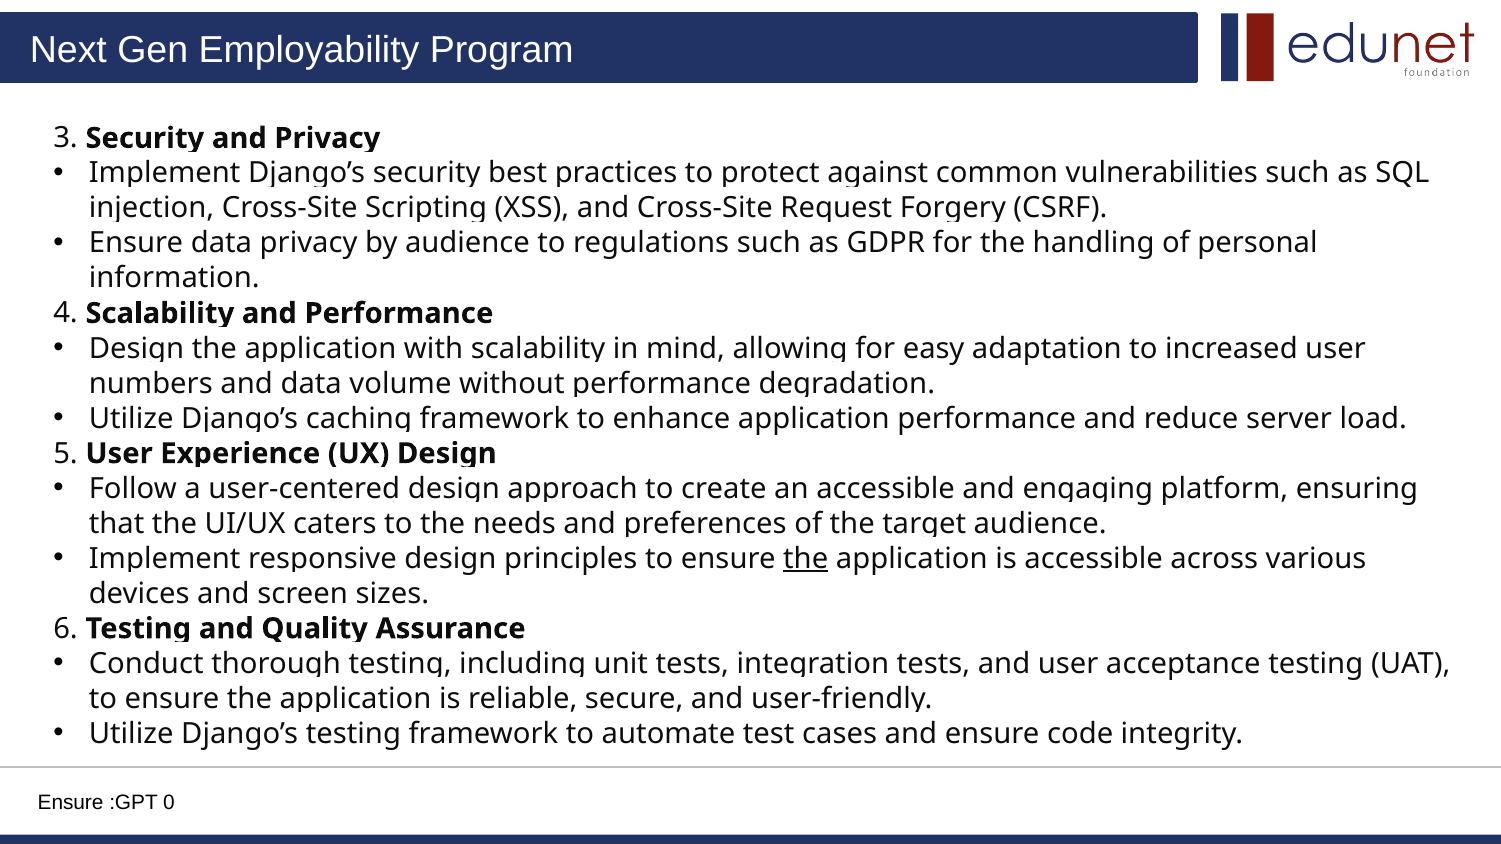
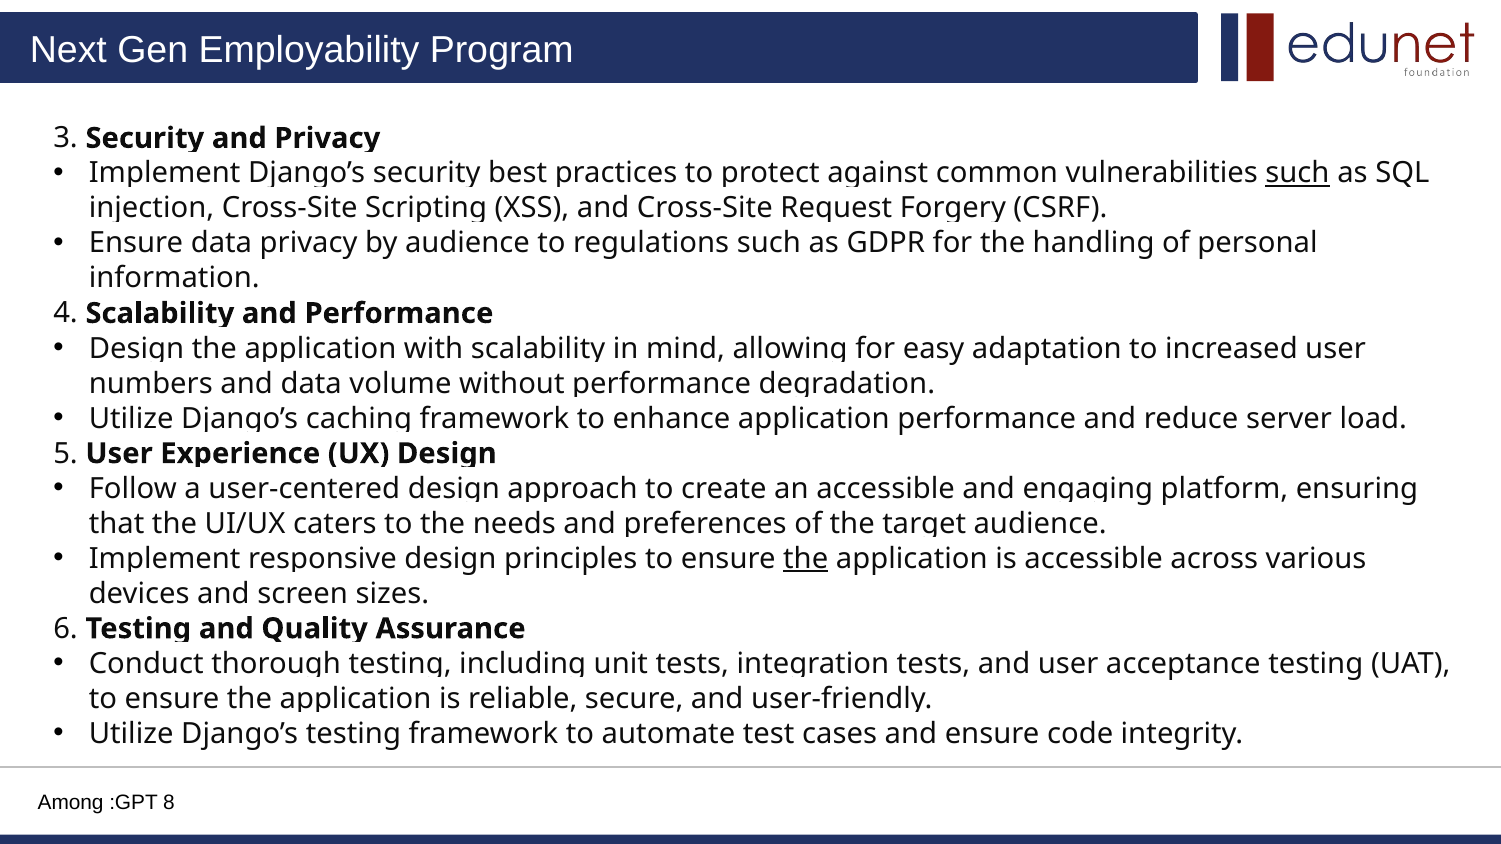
such at (1297, 173) underline: none -> present
Ensure at (71, 803): Ensure -> Among
0: 0 -> 8
